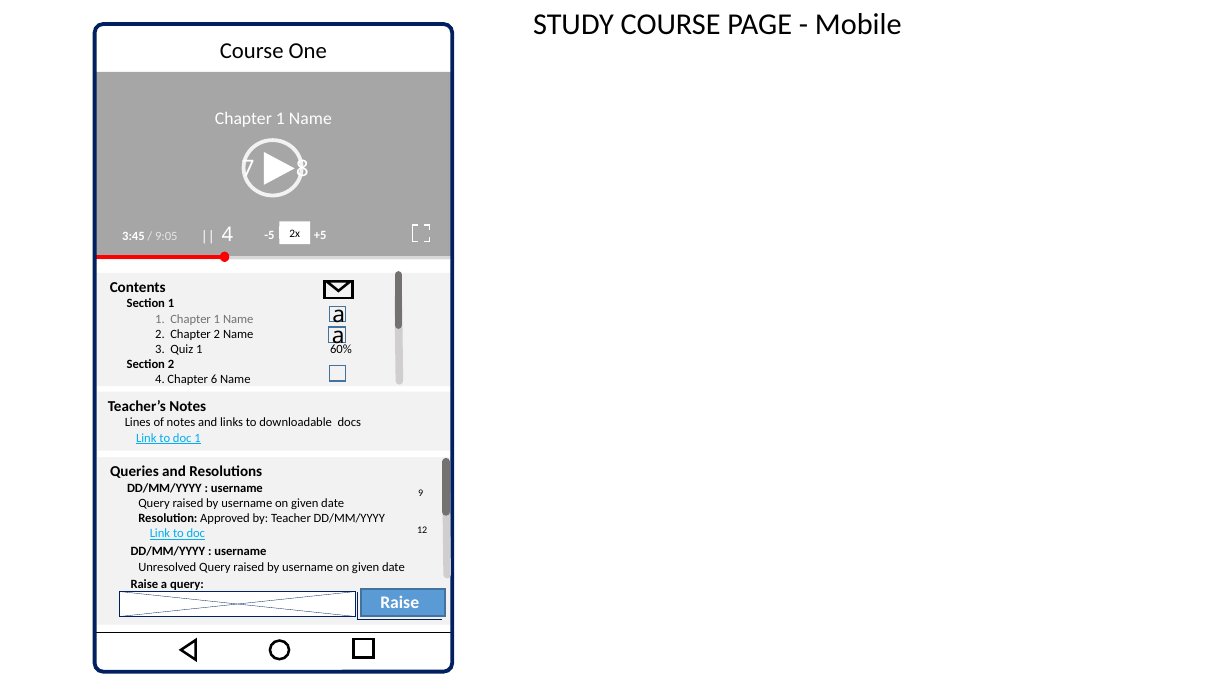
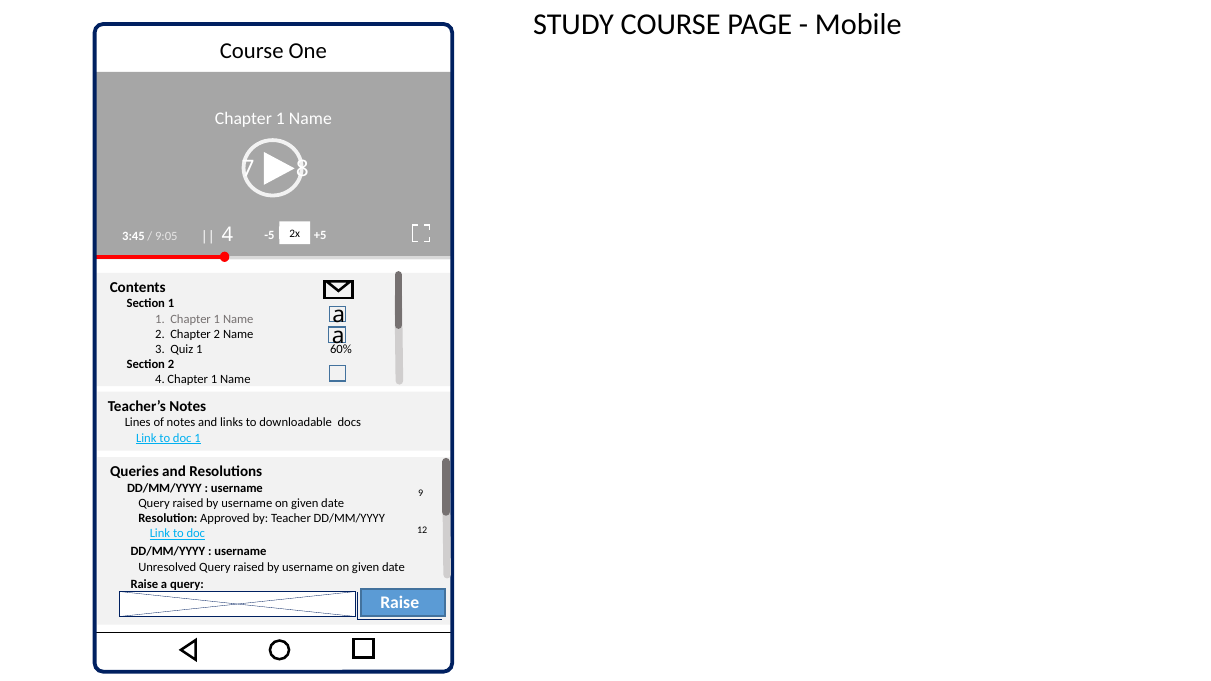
4 Chapter 6: 6 -> 1
